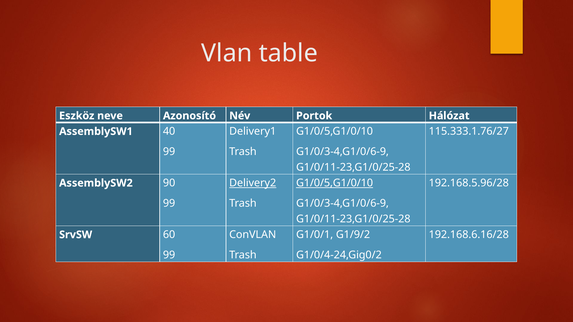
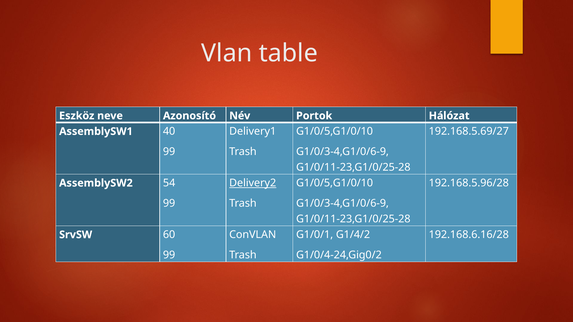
115.333.1.76/27: 115.333.1.76/27 -> 192.168.5.69/27
G1/0/5,G1/0/10 at (335, 183) underline: present -> none
90: 90 -> 54
G1/9/2: G1/9/2 -> G1/4/2
